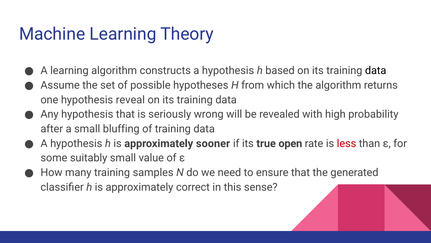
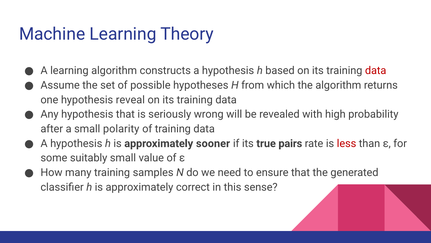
data at (376, 71) colour: black -> red
bluffing: bluffing -> polarity
open: open -> pairs
